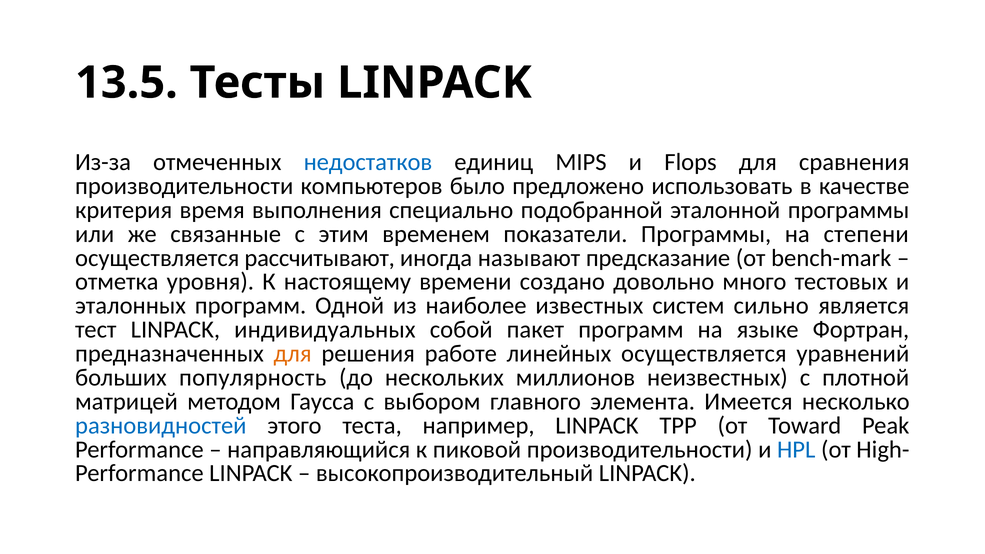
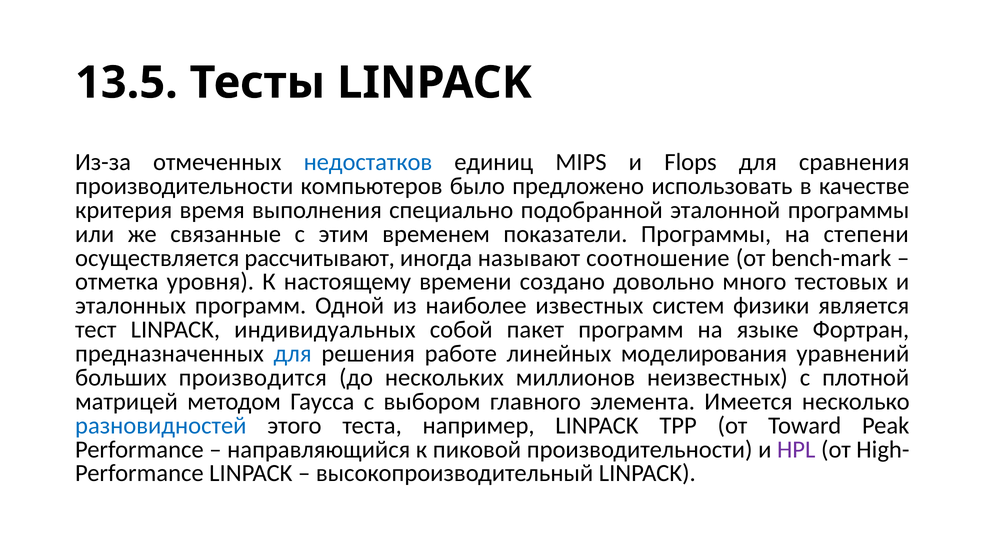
предсказание: предсказание -> соотношение
сильно: сильно -> физики
для at (293, 354) colour: orange -> blue
линейных осуществляется: осуществляется -> моделирования
популярность: популярность -> производится
HPL colour: blue -> purple
